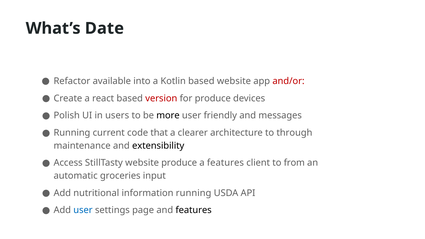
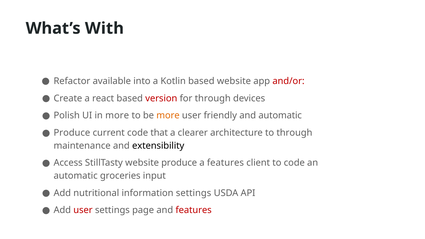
Date: Date -> With
for produce: produce -> through
in users: users -> more
more at (168, 116) colour: black -> orange
and messages: messages -> automatic
Running at (72, 133): Running -> Produce
to from: from -> code
information running: running -> settings
user at (83, 210) colour: blue -> red
features at (194, 210) colour: black -> red
